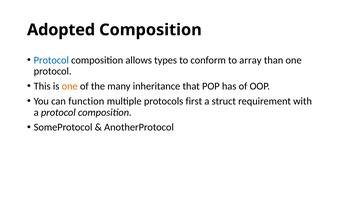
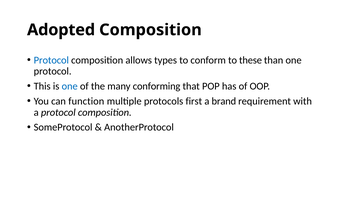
array: array -> these
one at (70, 86) colour: orange -> blue
inheritance: inheritance -> conforming
struct: struct -> brand
